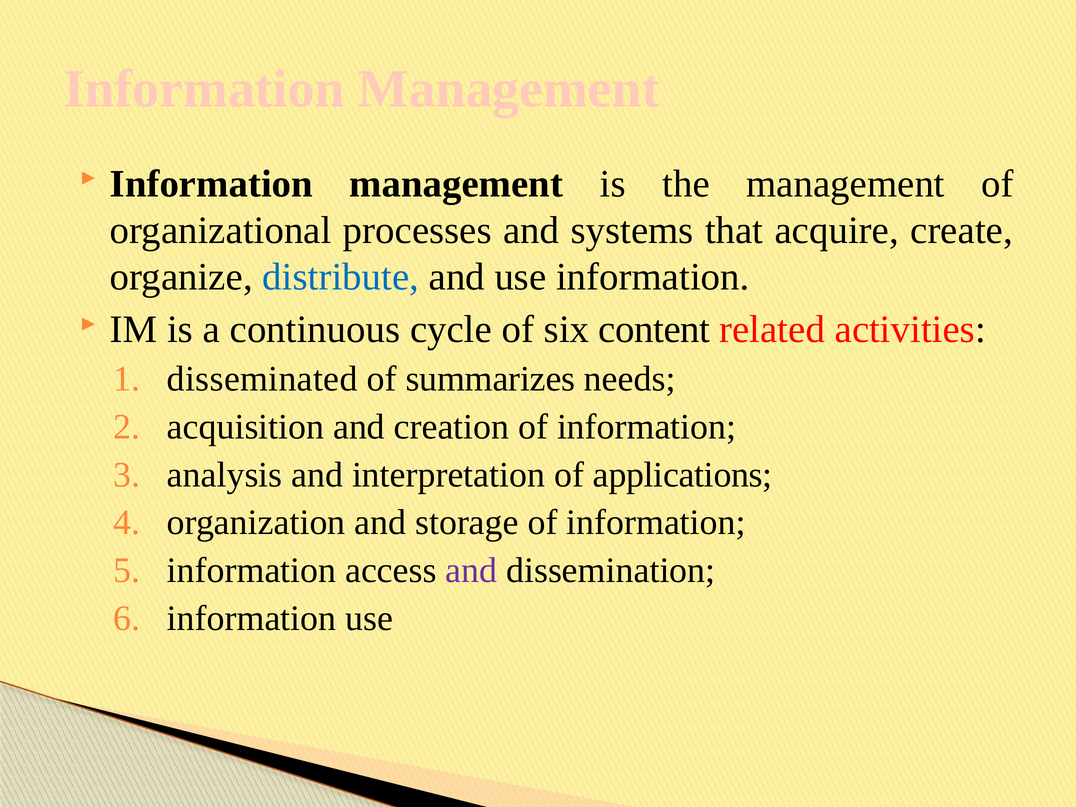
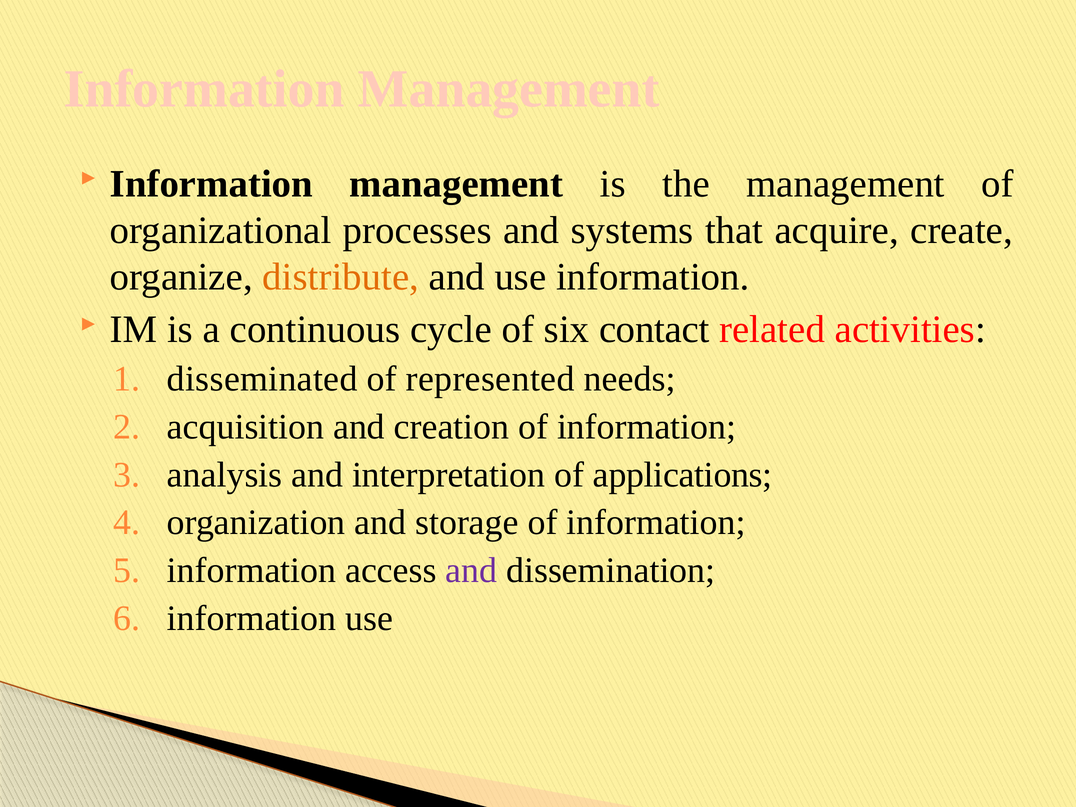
distribute colour: blue -> orange
content: content -> contact
summarizes: summarizes -> represented
